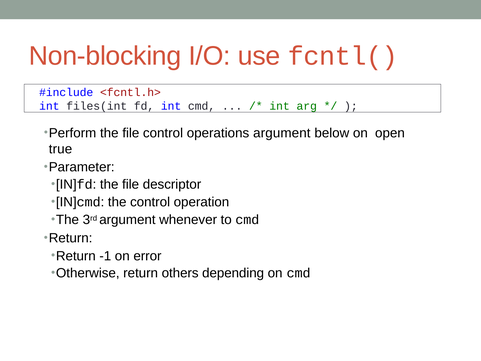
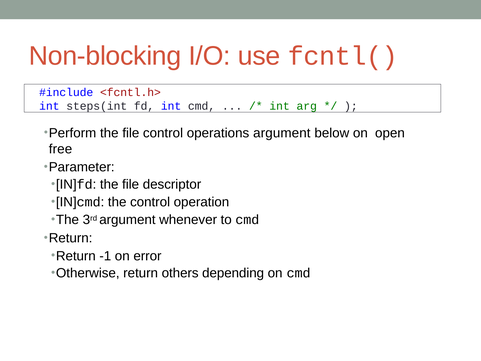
files(int: files(int -> steps(int
true: true -> free
